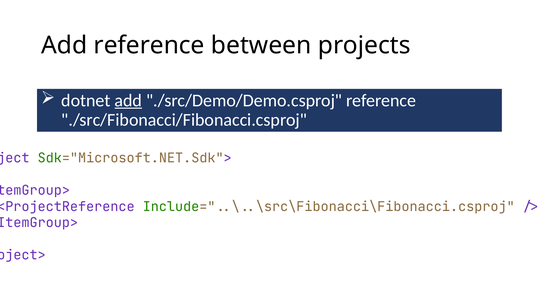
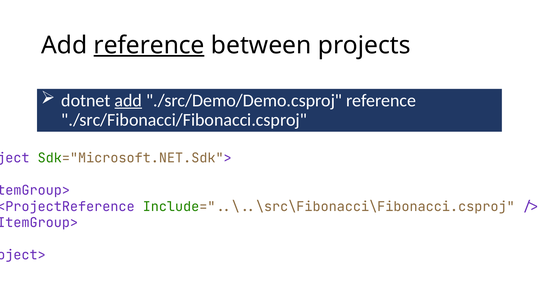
reference at (149, 45) underline: none -> present
